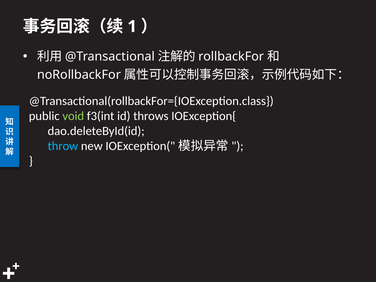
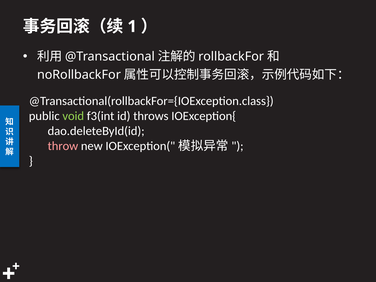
throw colour: light blue -> pink
